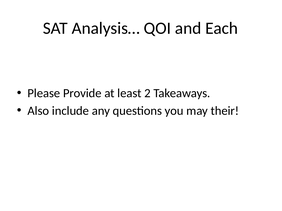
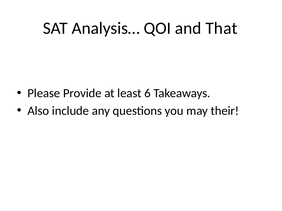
Each: Each -> That
2: 2 -> 6
